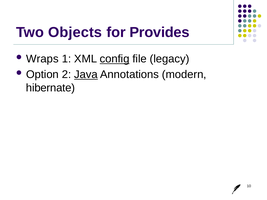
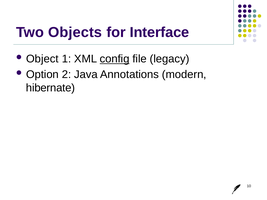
Provides: Provides -> Interface
Wraps: Wraps -> Object
Java underline: present -> none
